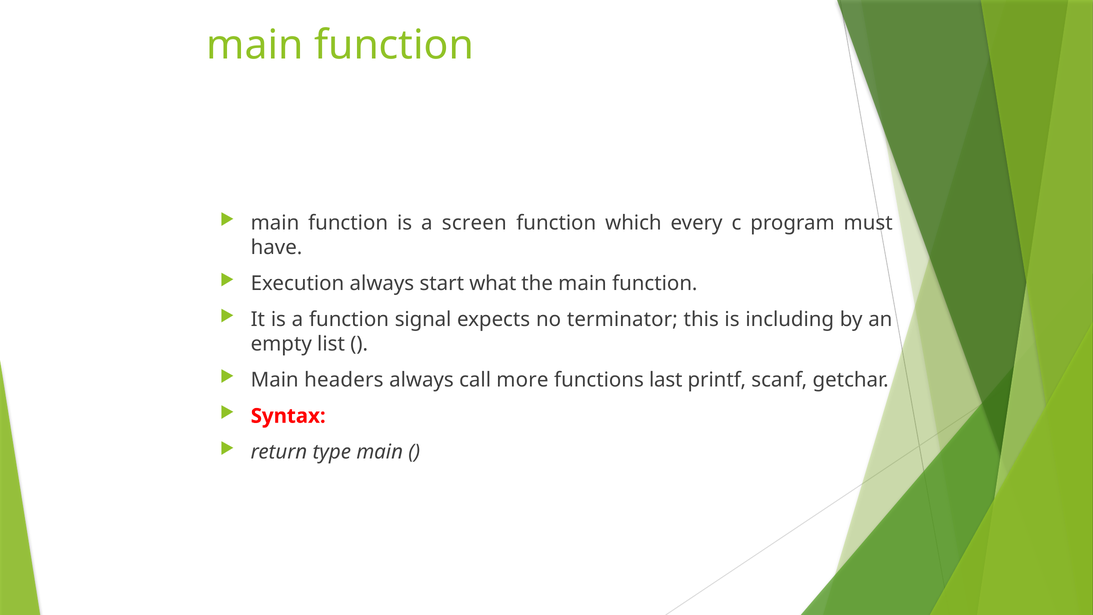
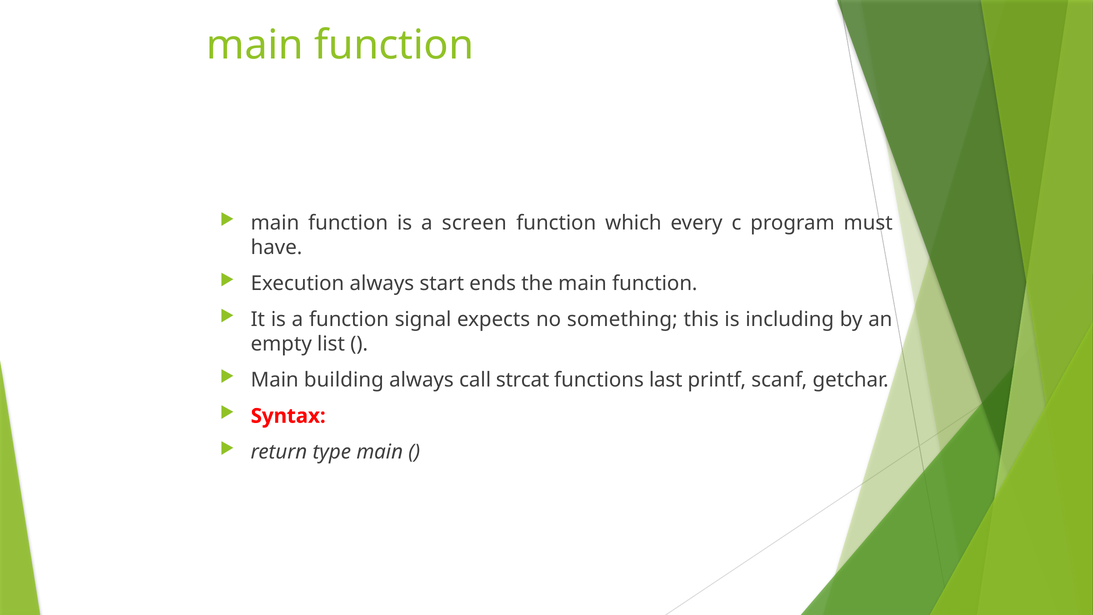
what: what -> ends
terminator: terminator -> something
headers: headers -> building
more: more -> strcat
